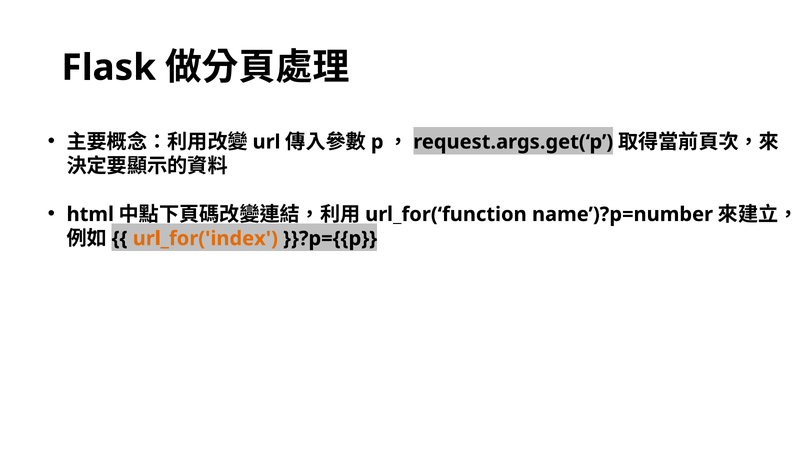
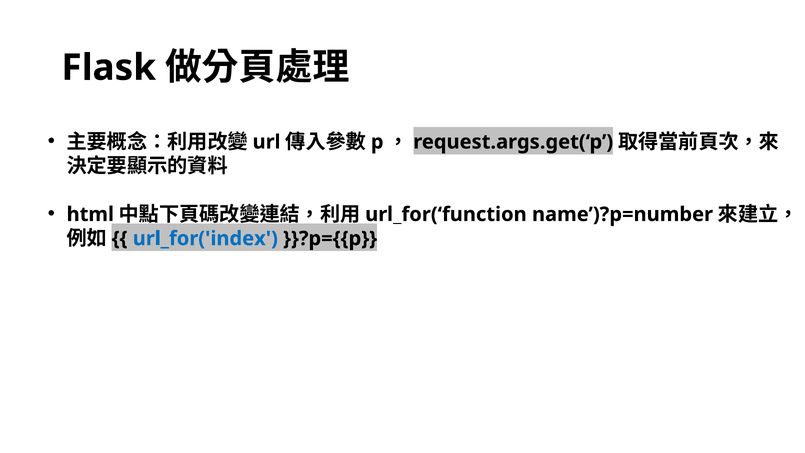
url_for('index colour: orange -> blue
